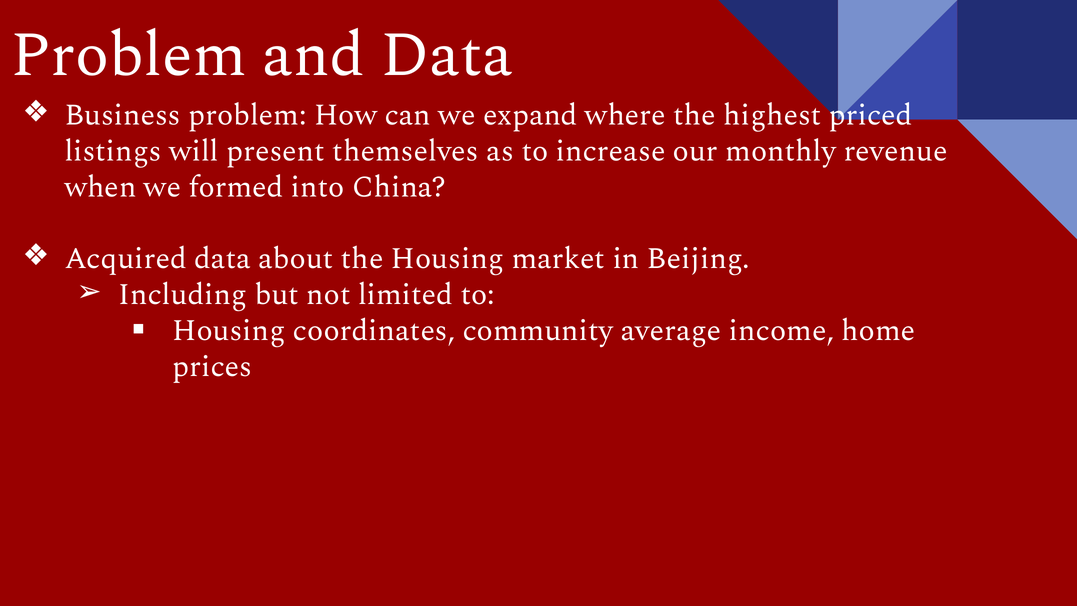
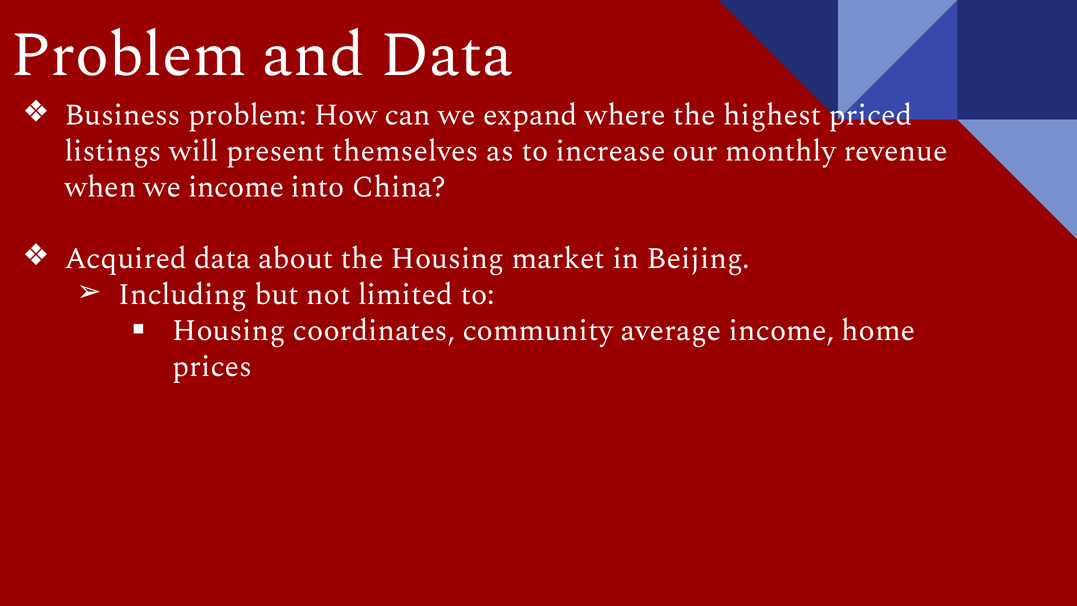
we formed: formed -> income
